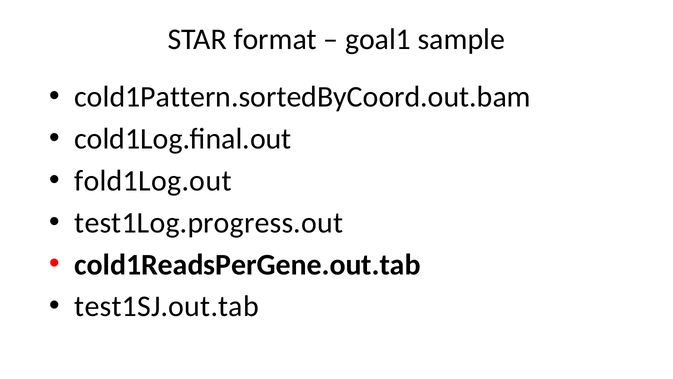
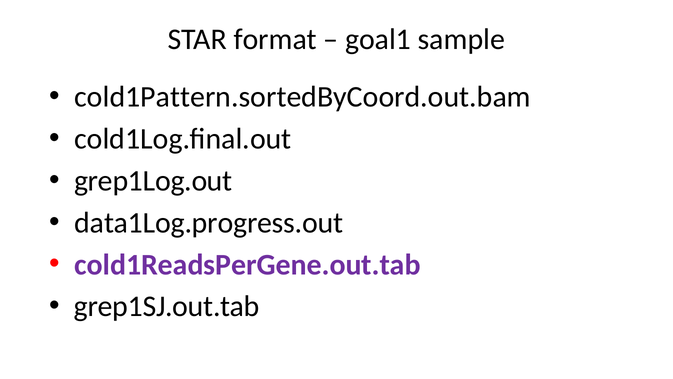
fold1Log.out: fold1Log.out -> grep1Log.out
test1Log.progress.out: test1Log.progress.out -> data1Log.progress.out
cold1ReadsPerGene.out.tab colour: black -> purple
test1SJ.out.tab: test1SJ.out.tab -> grep1SJ.out.tab
